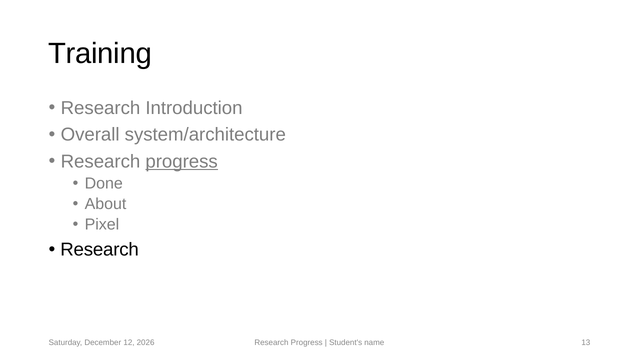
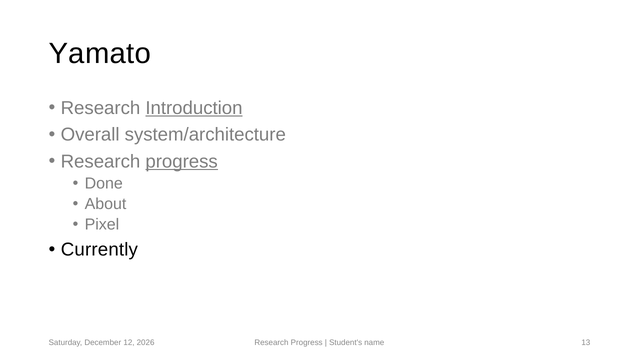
Training: Training -> Yamato
Introduction underline: none -> present
Research at (100, 250): Research -> Currently
